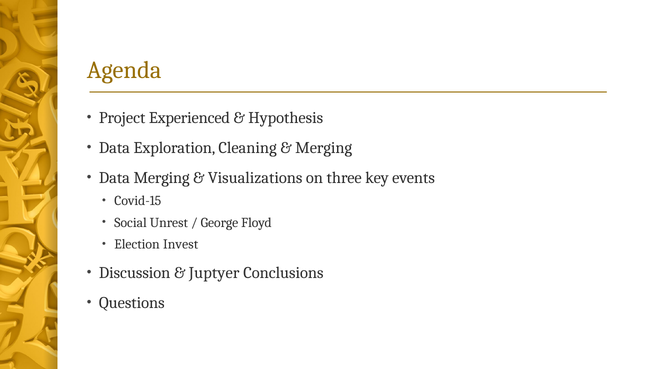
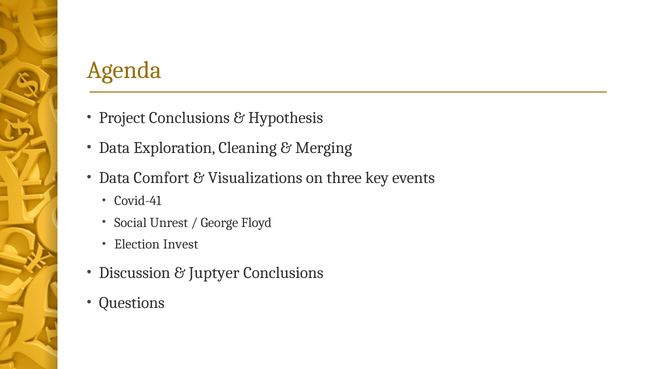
Project Experienced: Experienced -> Conclusions
Data Merging: Merging -> Comfort
Covid-15: Covid-15 -> Covid-41
